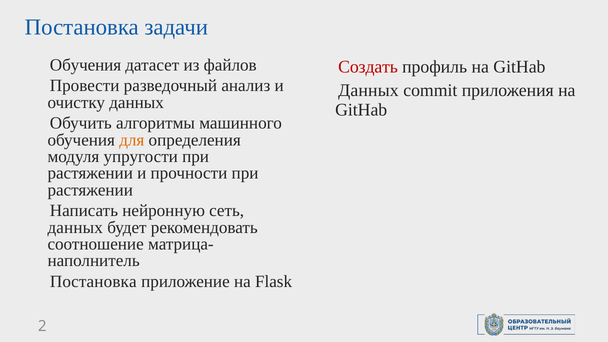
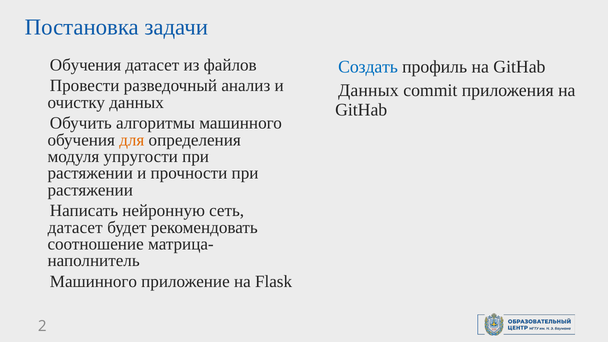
Создать colour: red -> blue
данных at (75, 227): данных -> датасет
Постановка at (93, 282): Постановка -> Машинного
